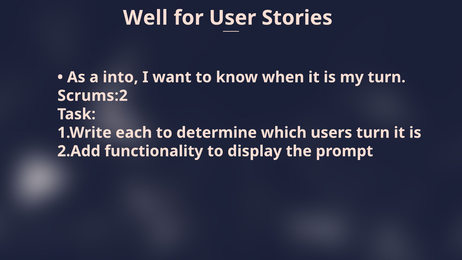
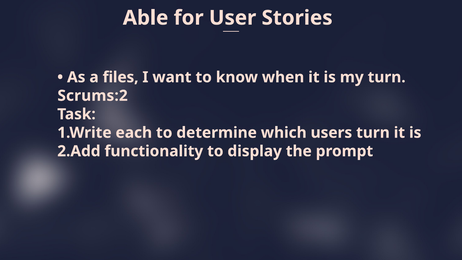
Well: Well -> Able
into: into -> files
